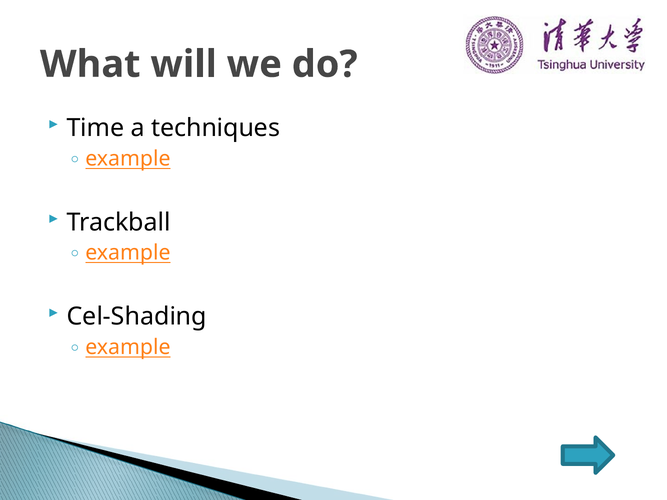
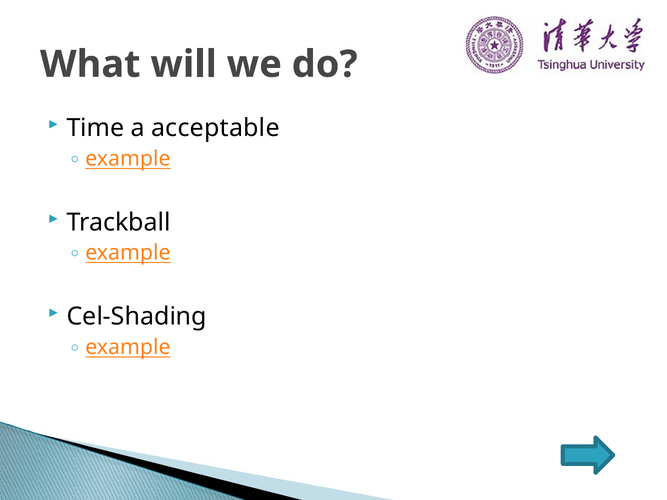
techniques: techniques -> acceptable
